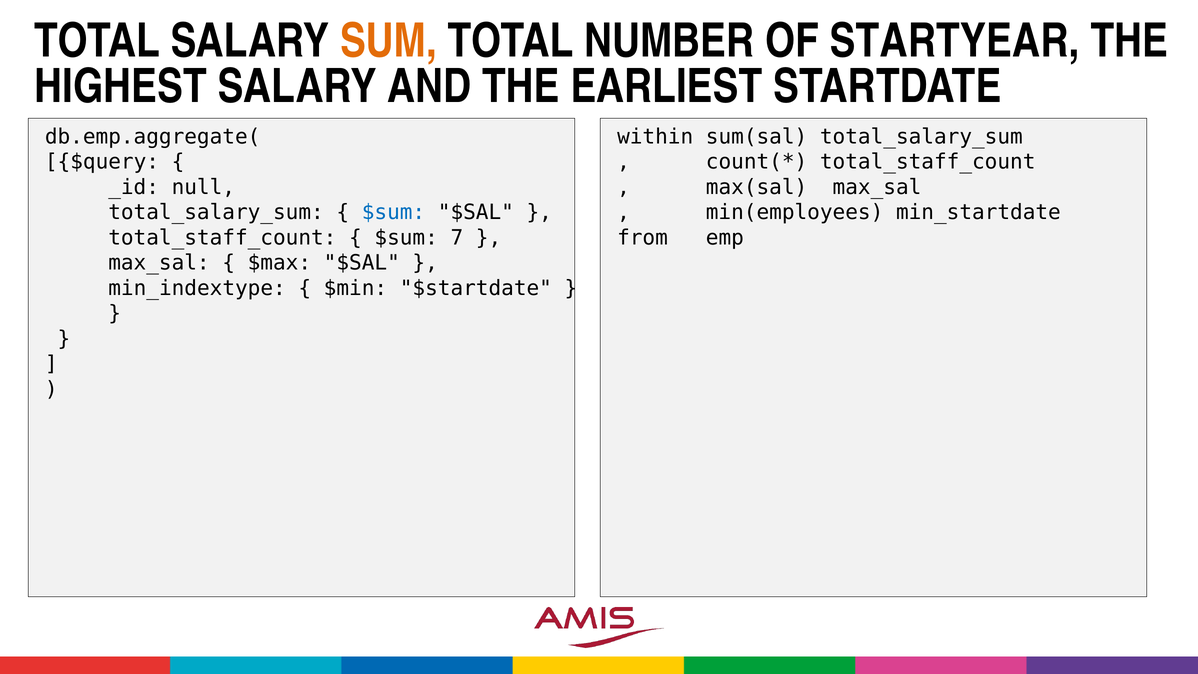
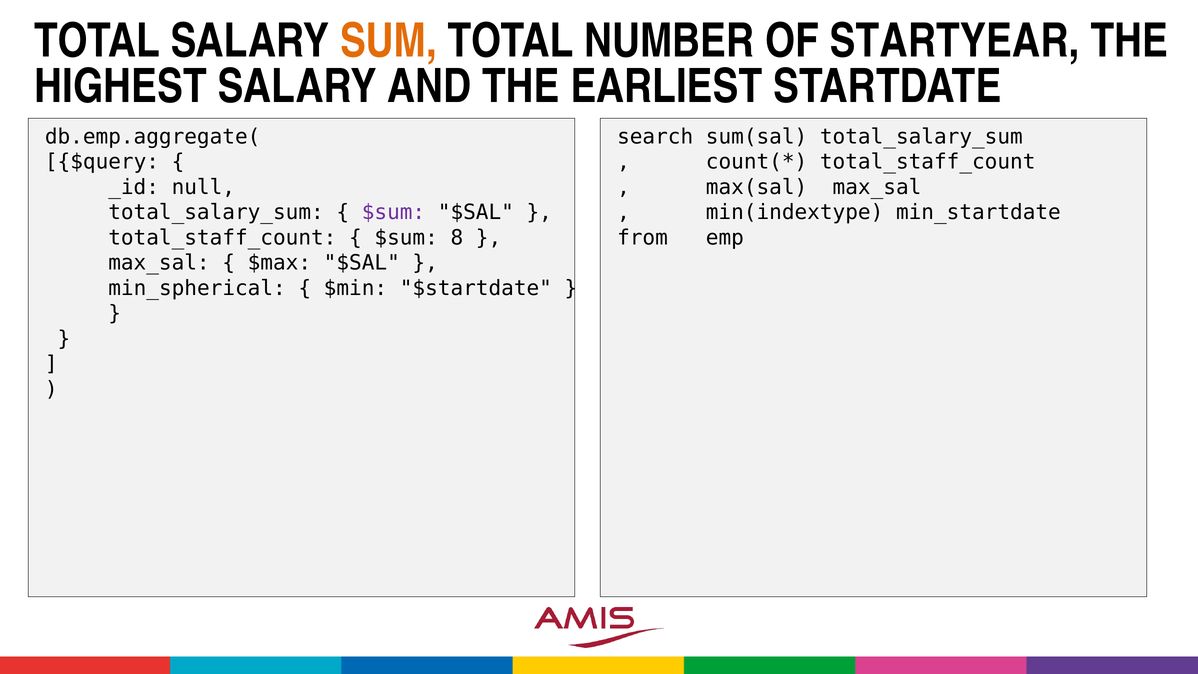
within: within -> search
$sum at (393, 212) colour: blue -> purple
min(employees: min(employees -> min(indextype
7: 7 -> 8
min_indextype: min_indextype -> min_spherical
